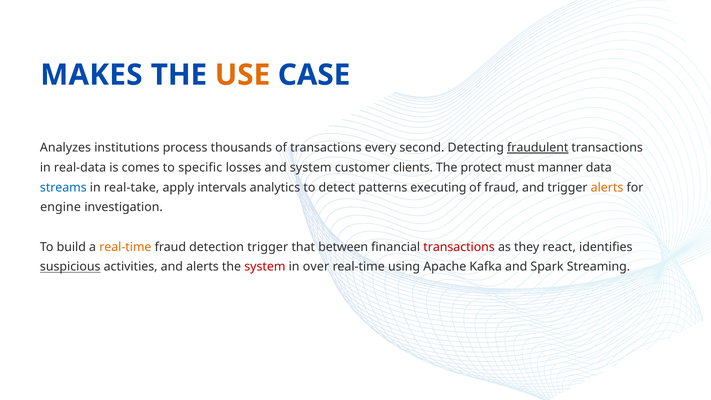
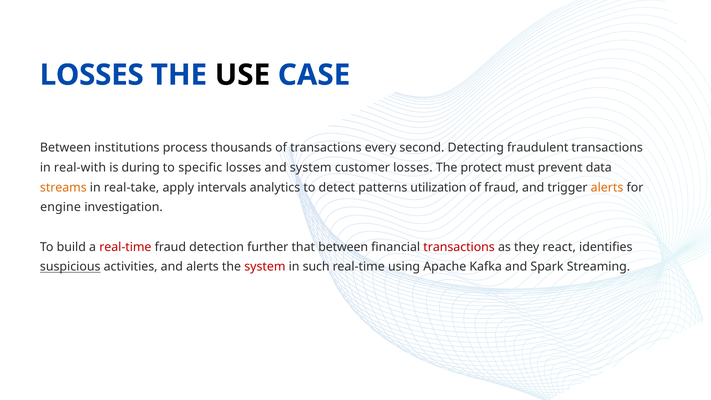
MAKES at (91, 75): MAKES -> LOSSES
USE colour: orange -> black
Analyzes at (66, 148): Analyzes -> Between
fraudulent underline: present -> none
real-data: real-data -> real-with
comes: comes -> during
customer clients: clients -> losses
manner: manner -> prevent
streams colour: blue -> orange
executing: executing -> utilization
real-time at (125, 247) colour: orange -> red
detection trigger: trigger -> further
over: over -> such
